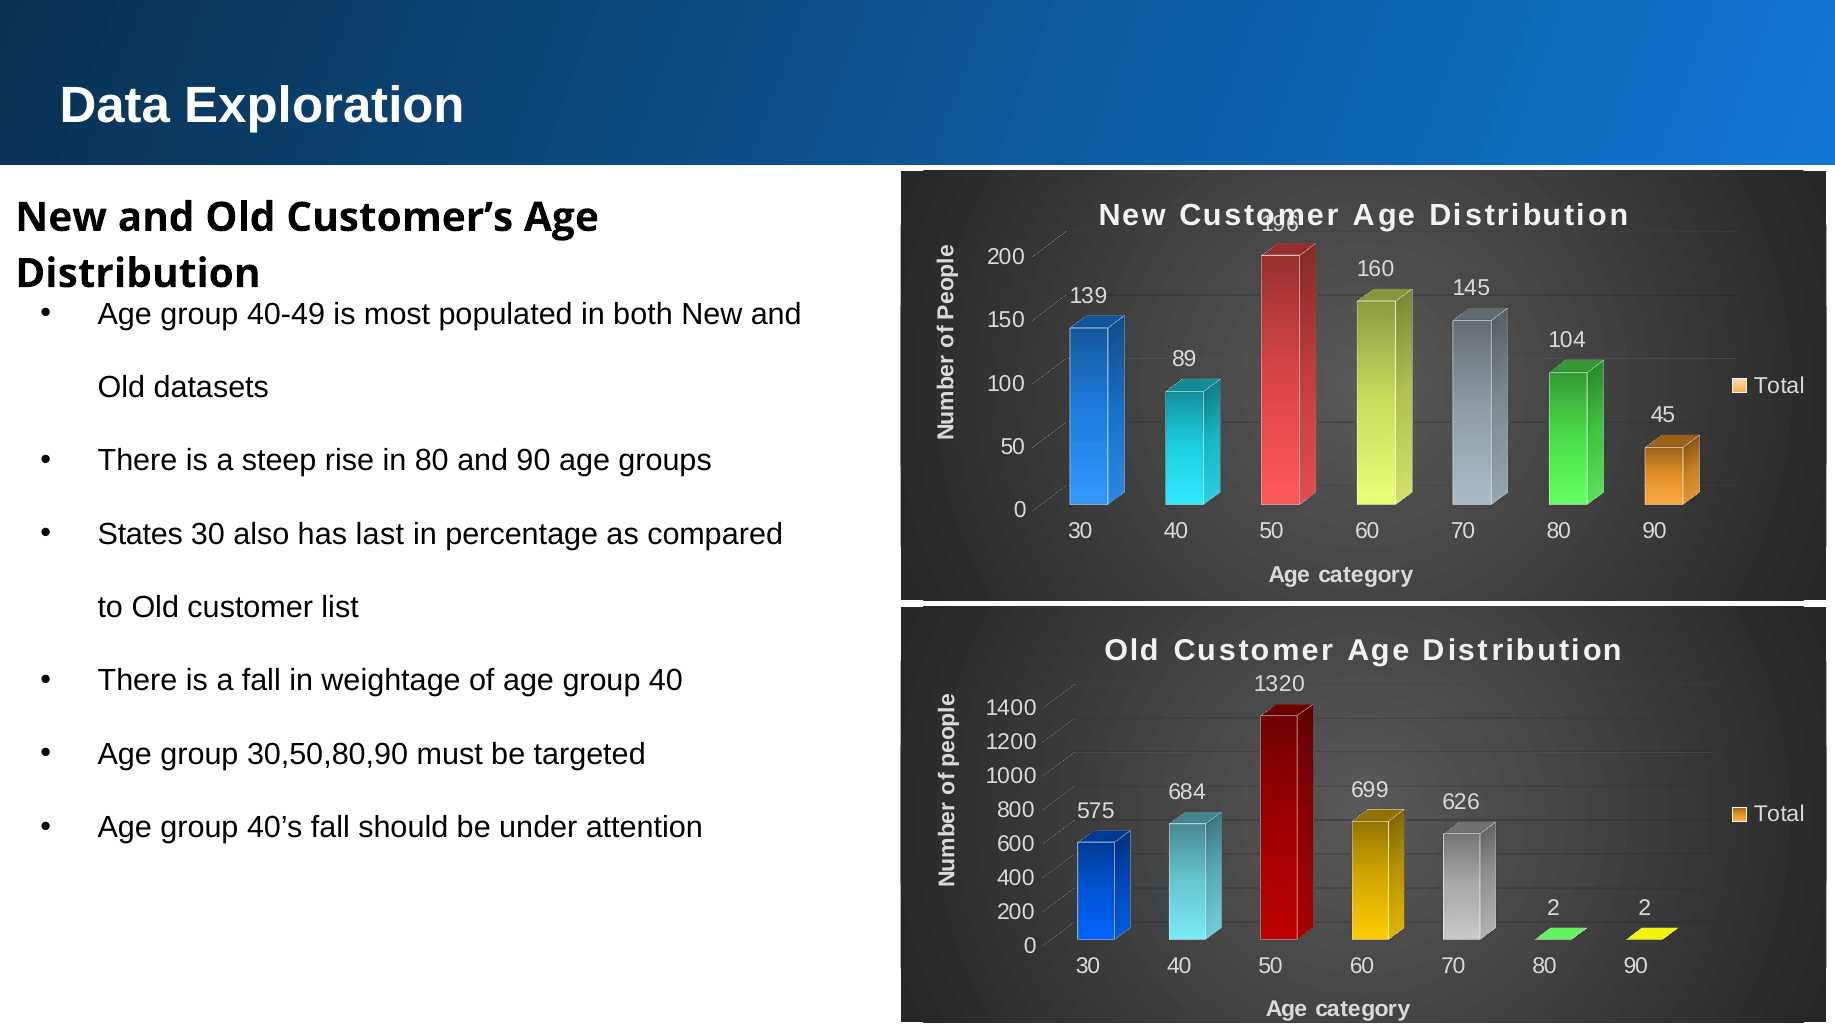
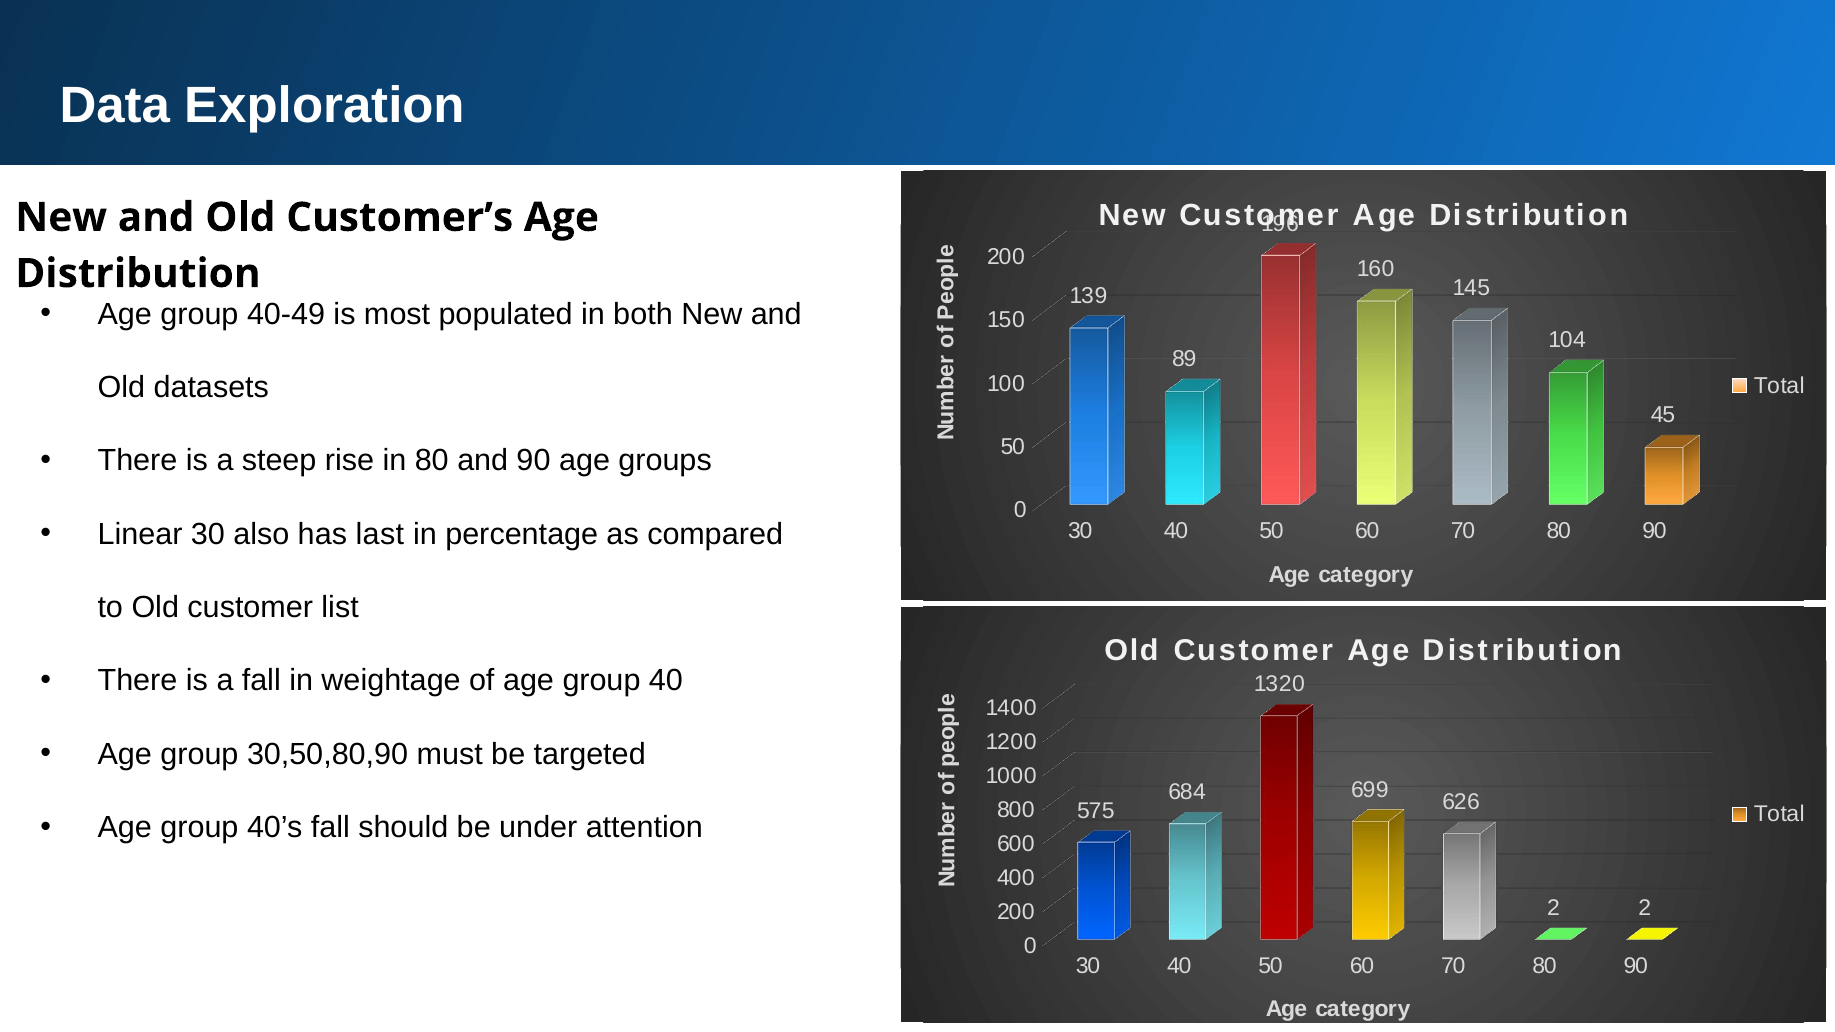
States: States -> Linear
